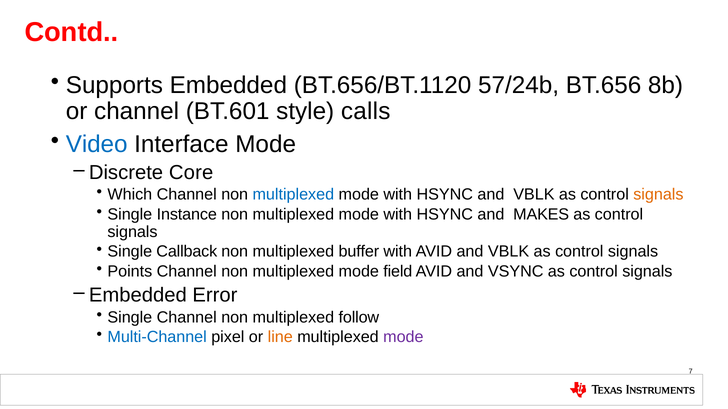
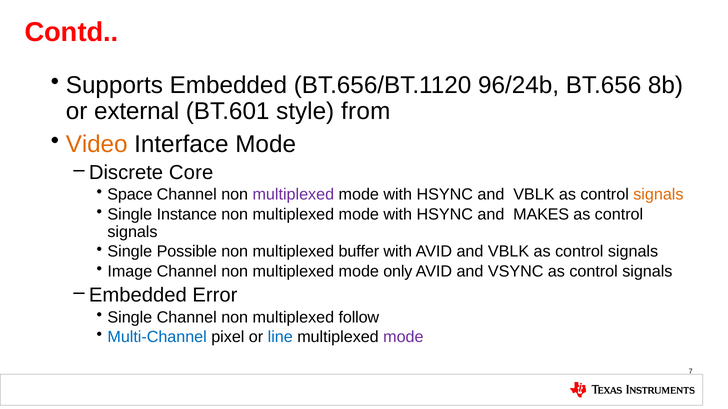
57/24b: 57/24b -> 96/24b
or channel: channel -> external
calls: calls -> from
Video colour: blue -> orange
Which: Which -> Space
multiplexed at (293, 195) colour: blue -> purple
Callback: Callback -> Possible
Points: Points -> Image
field: field -> only
line colour: orange -> blue
